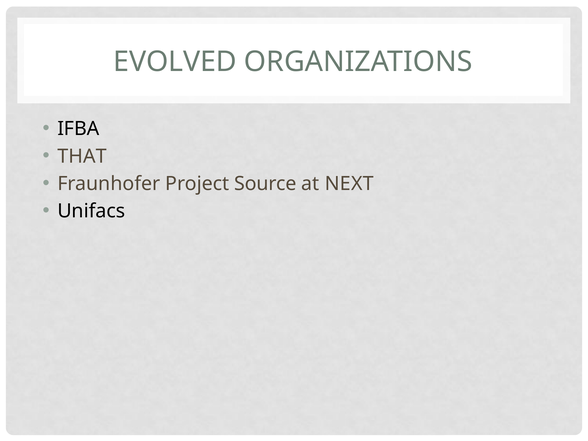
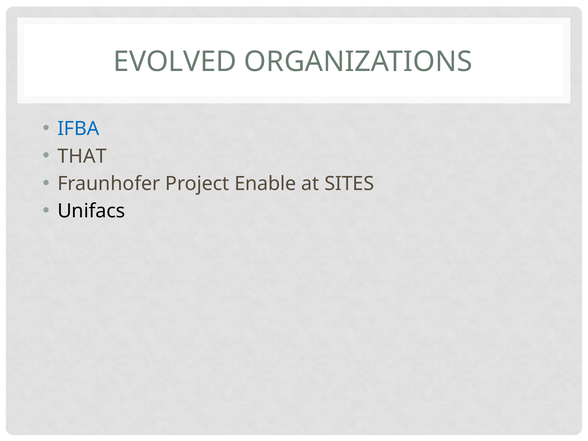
IFBA colour: black -> blue
Source: Source -> Enable
NEXT: NEXT -> SITES
